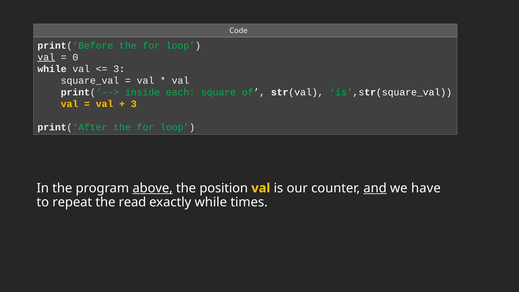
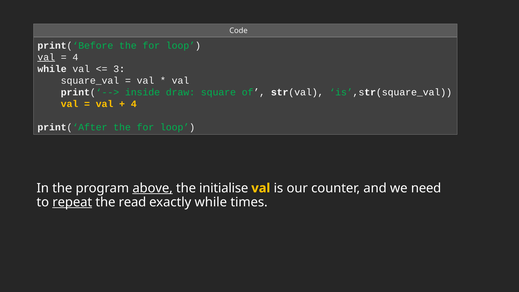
0 at (75, 57): 0 -> 4
each: each -> draw
3 at (134, 104): 3 -> 4
position: position -> initialise
and underline: present -> none
have: have -> need
repeat underline: none -> present
